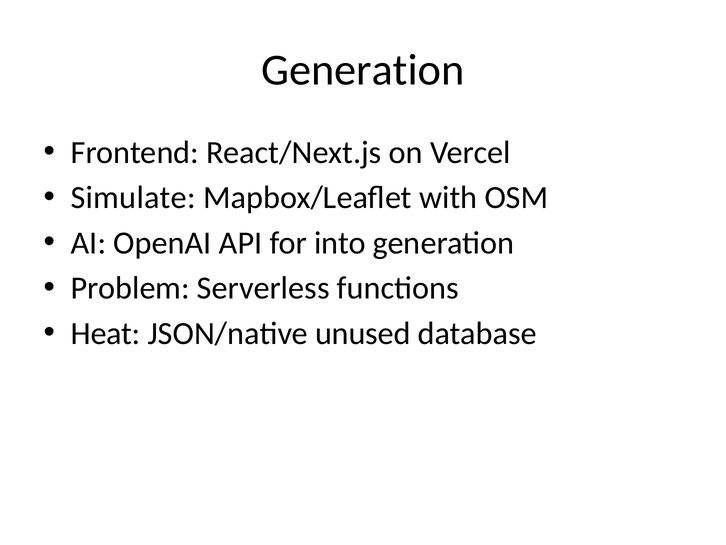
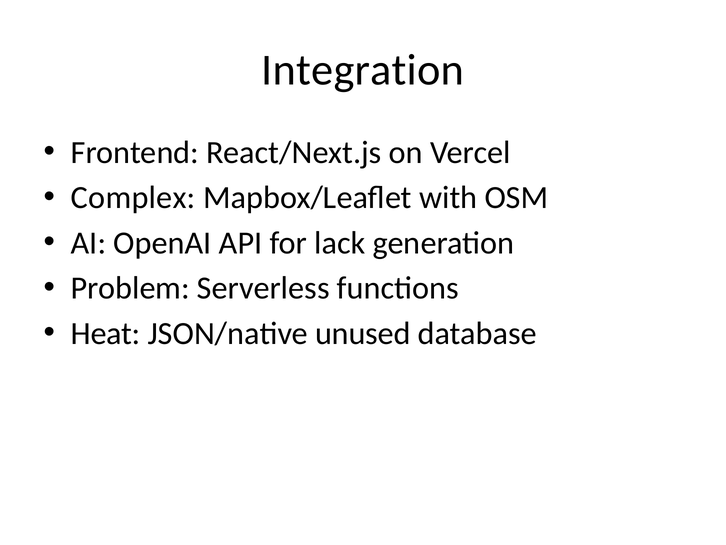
Generation at (363, 70): Generation -> Integration
Simulate: Simulate -> Complex
into: into -> lack
